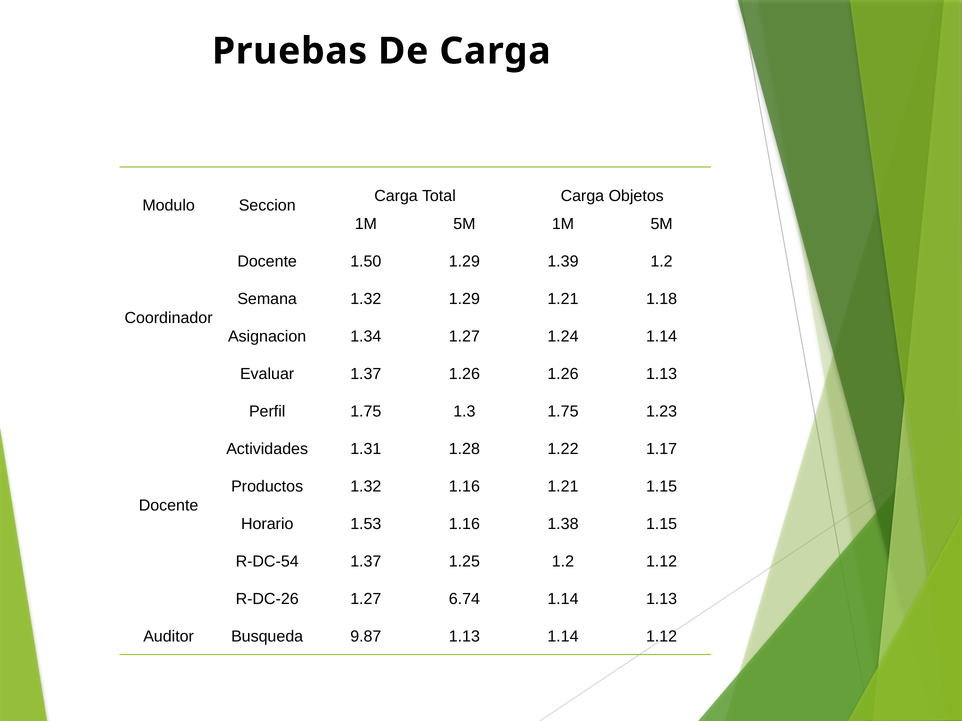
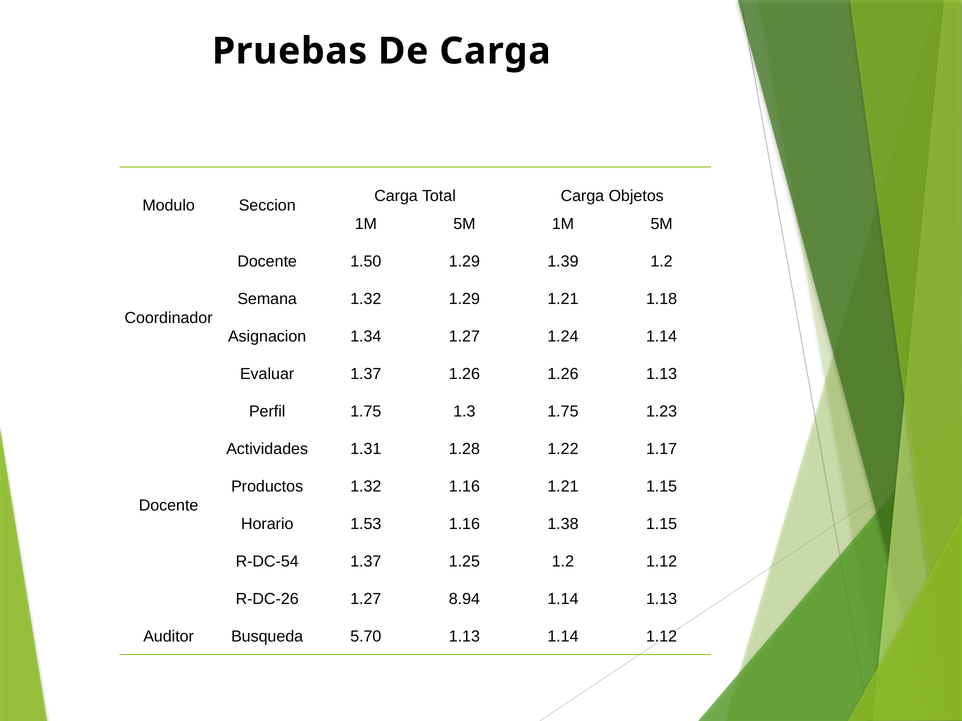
6.74: 6.74 -> 8.94
9.87: 9.87 -> 5.70
